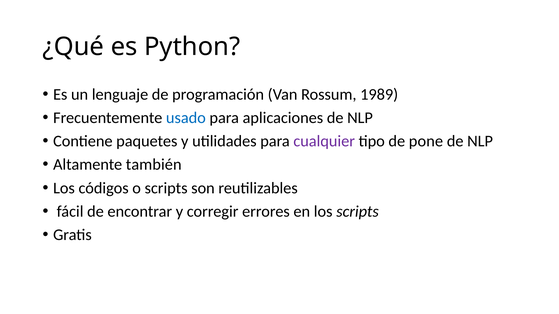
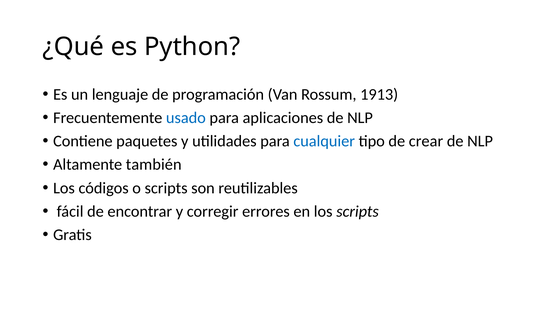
1989: 1989 -> 1913
cualquier colour: purple -> blue
pone: pone -> crear
